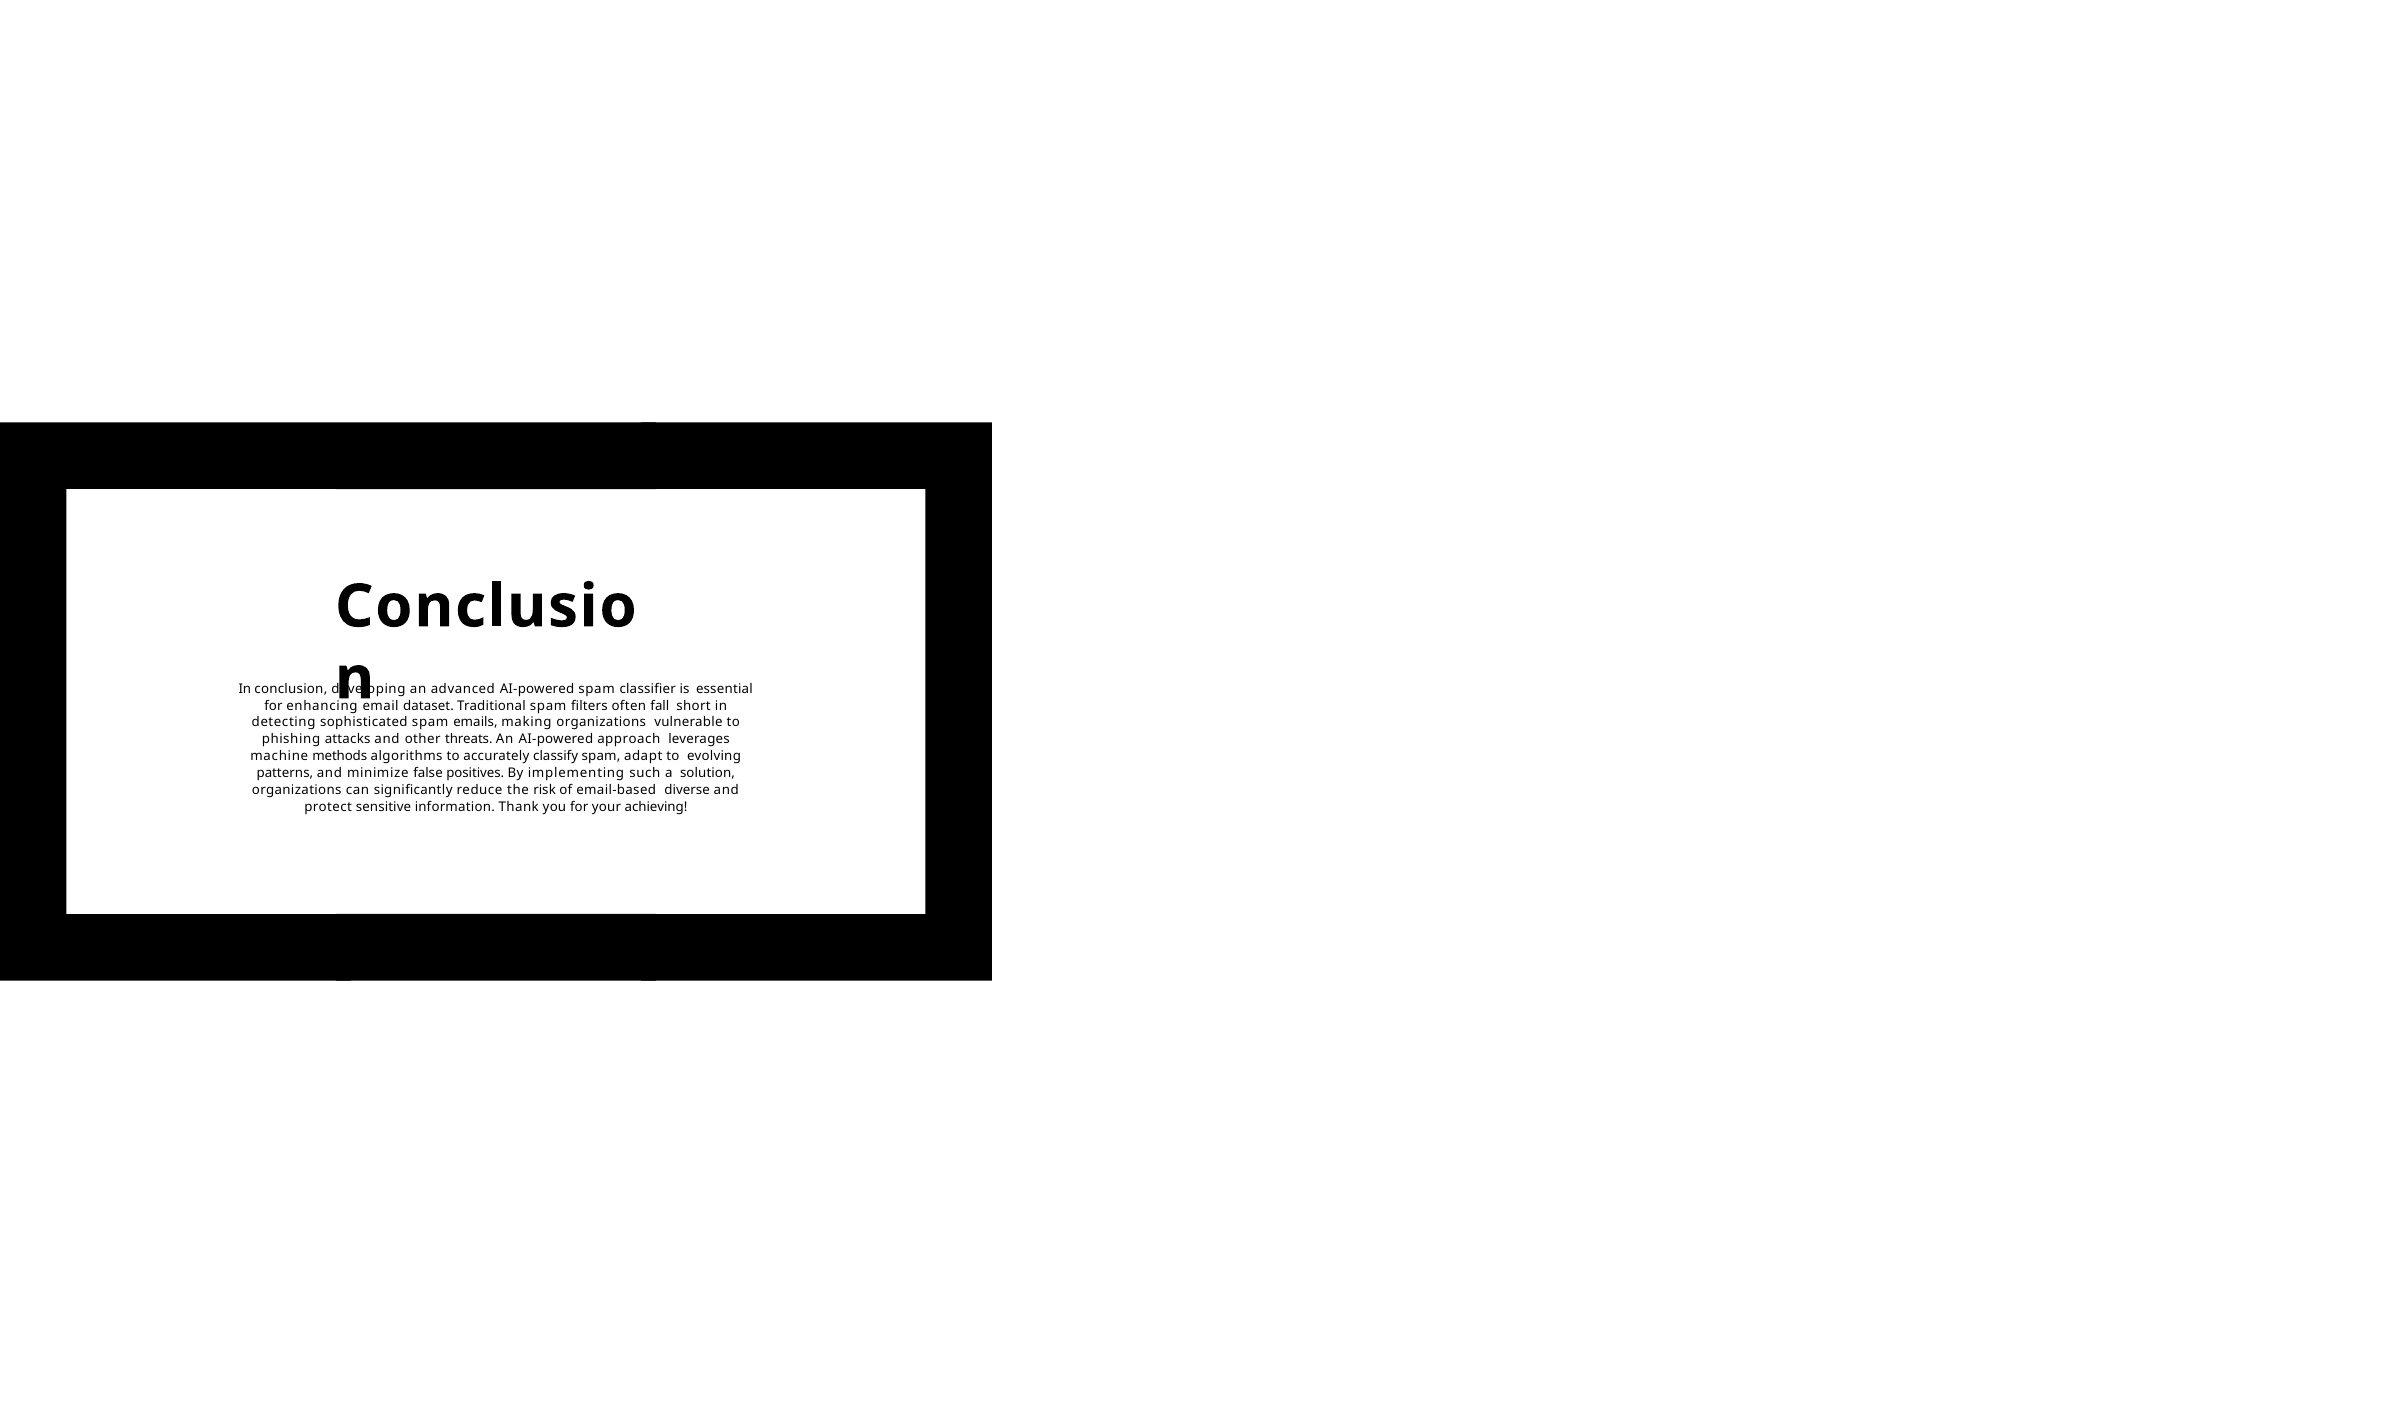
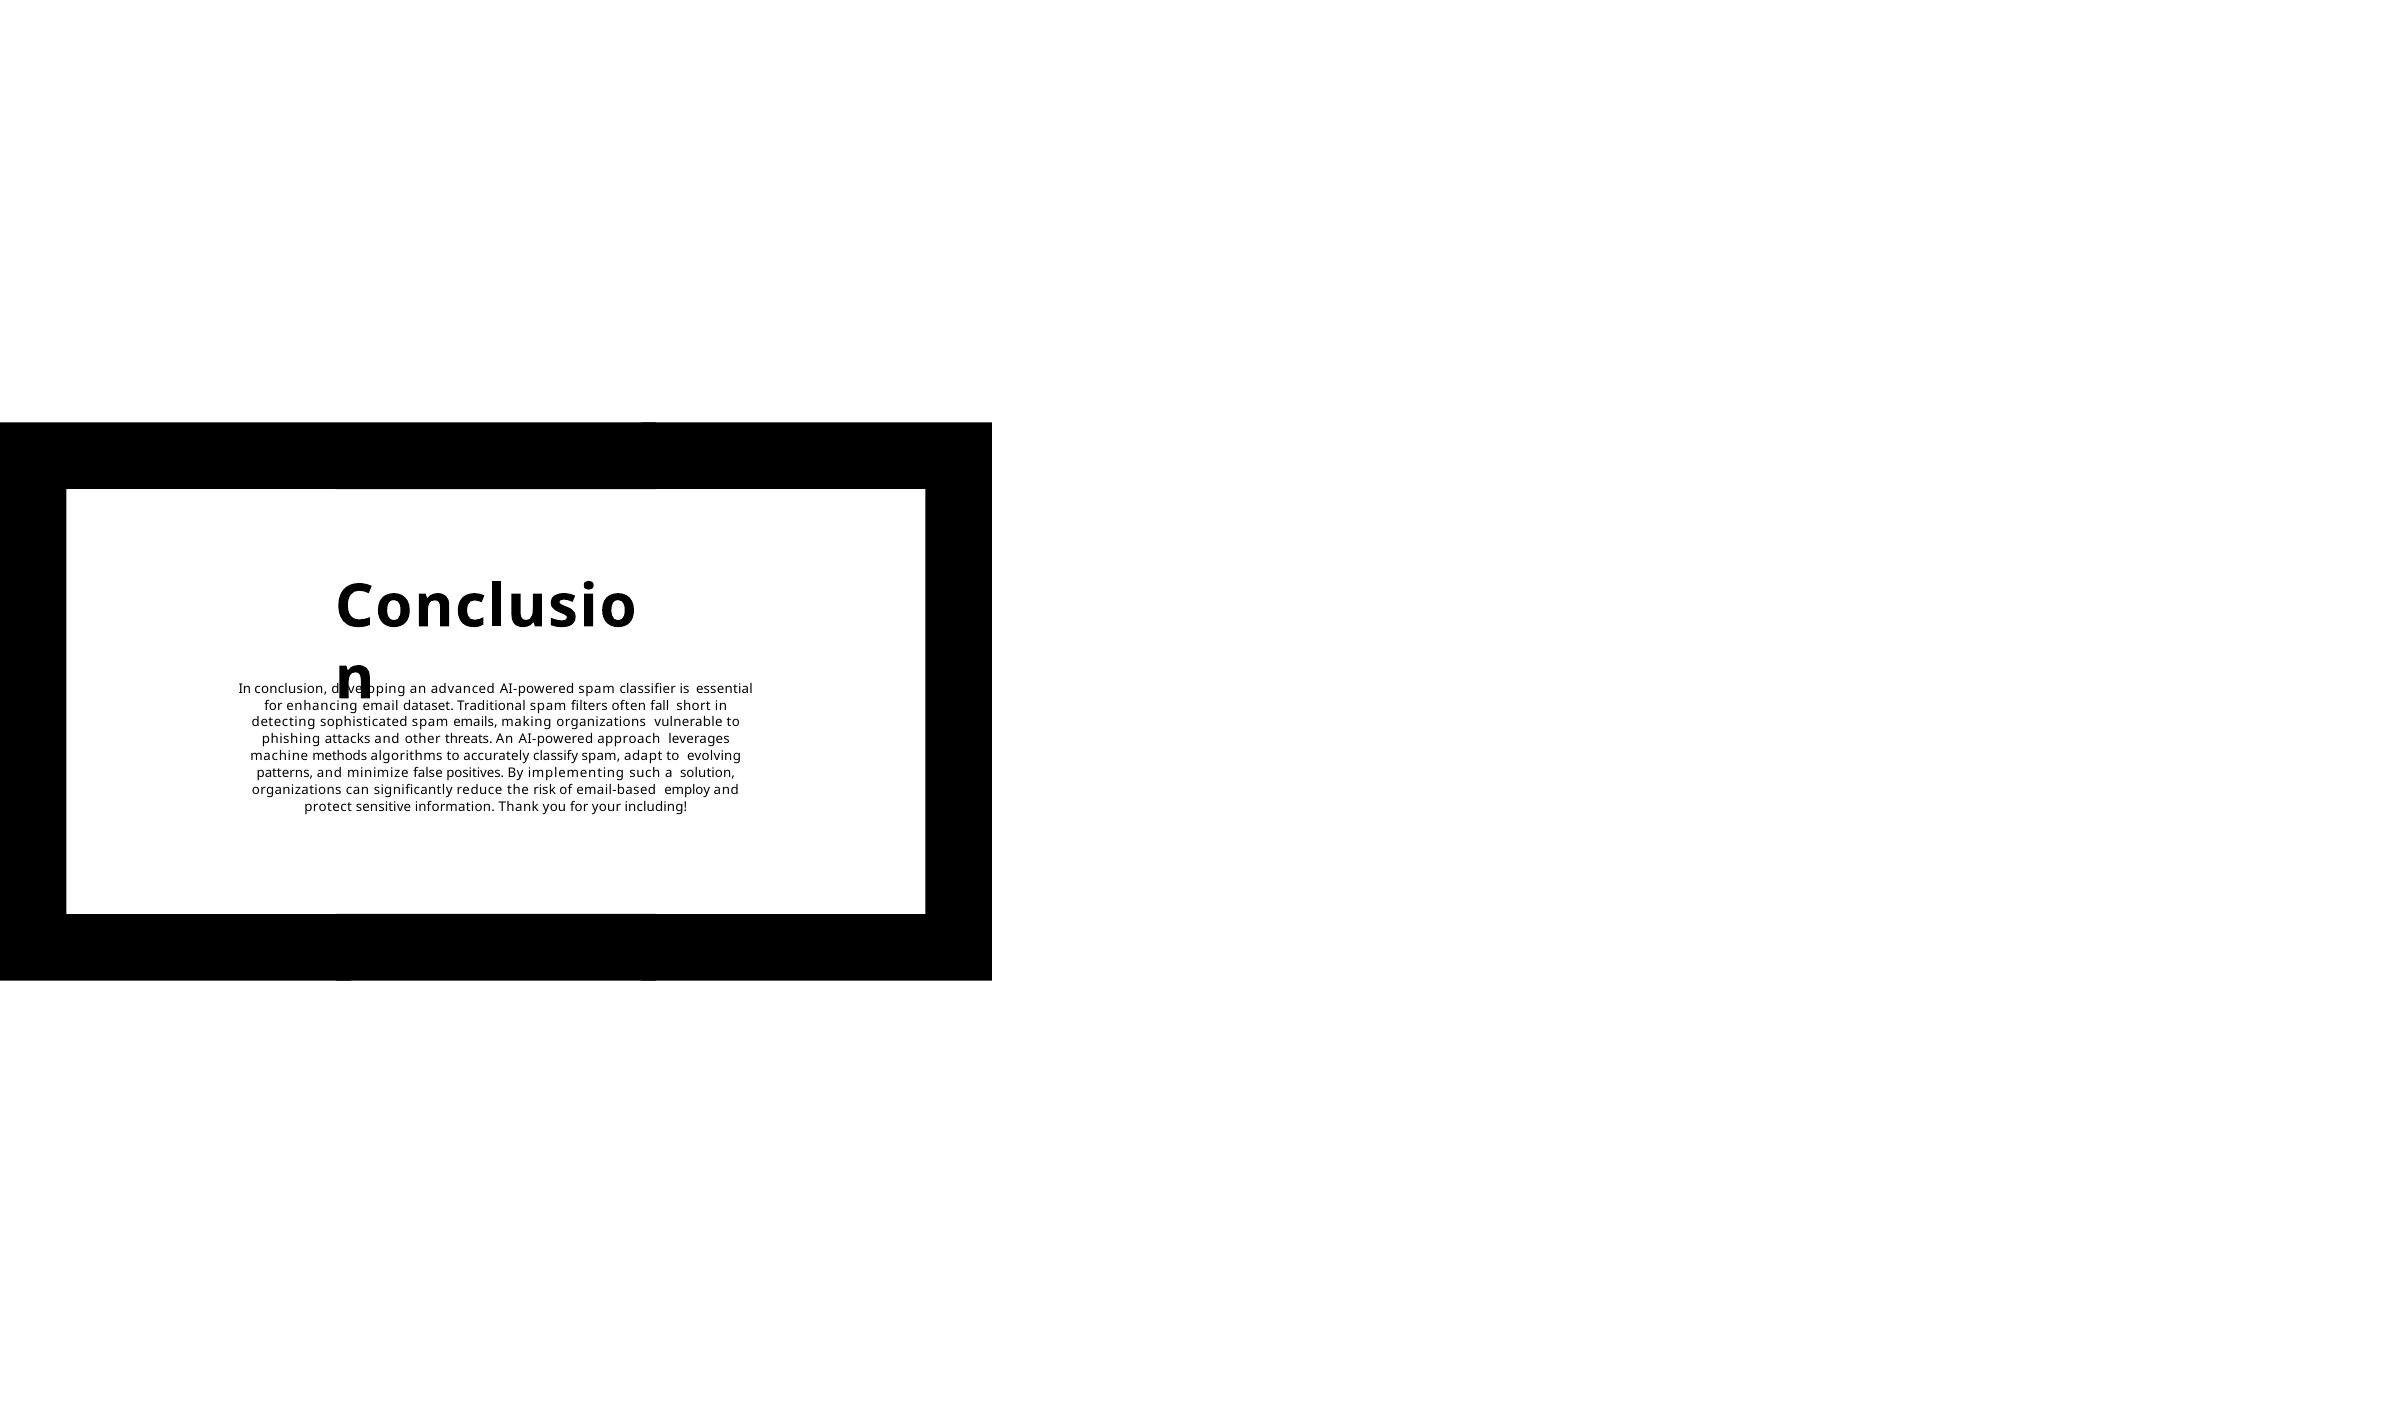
diverse: diverse -> employ
achieving: achieving -> including
